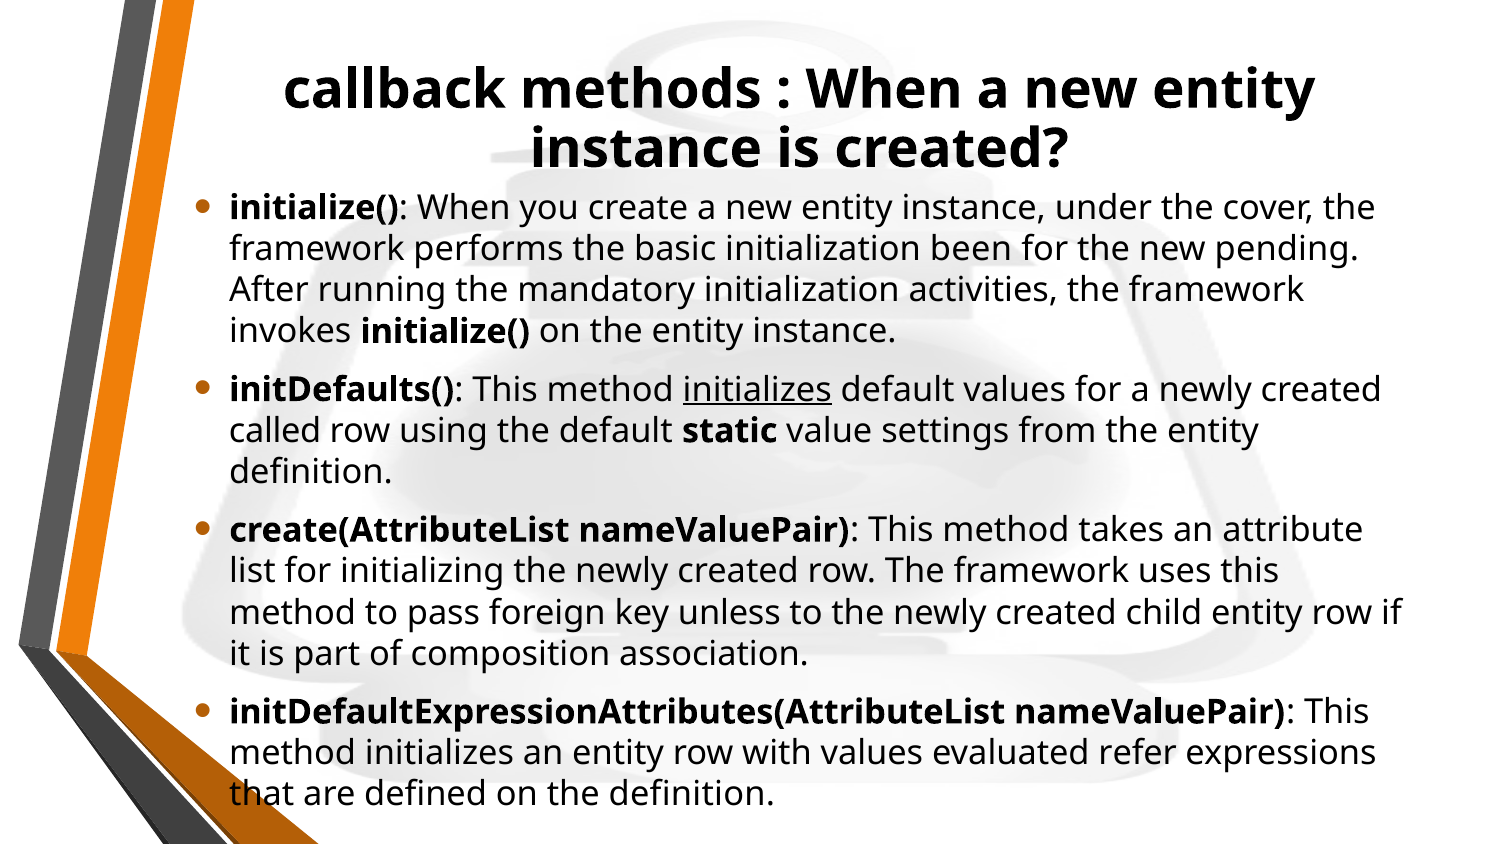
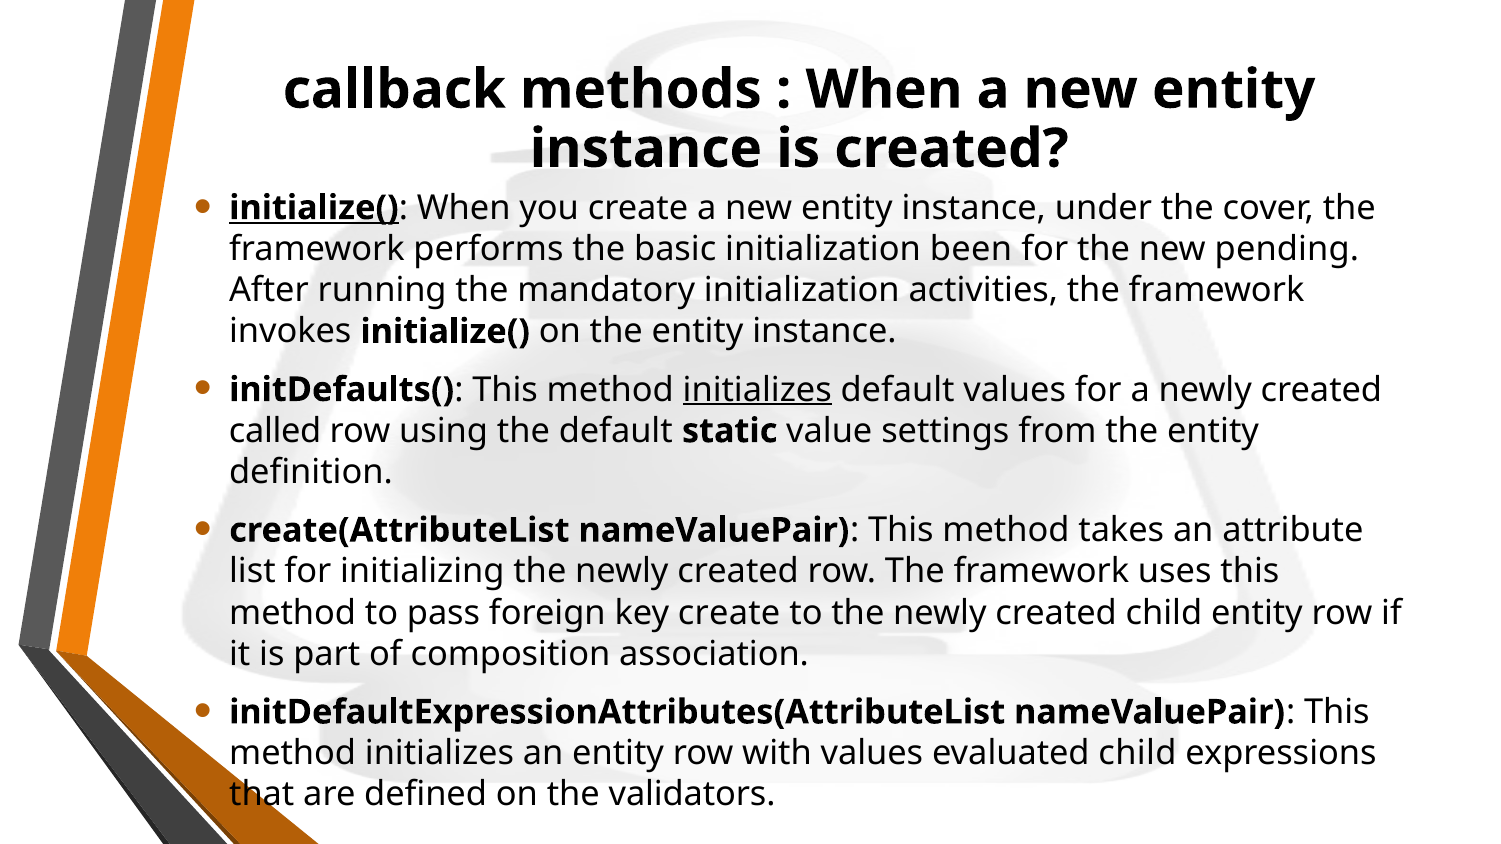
initialize( at (314, 208) underline: none -> present
key unless: unless -> create
evaluated refer: refer -> child
the definition: definition -> validators
